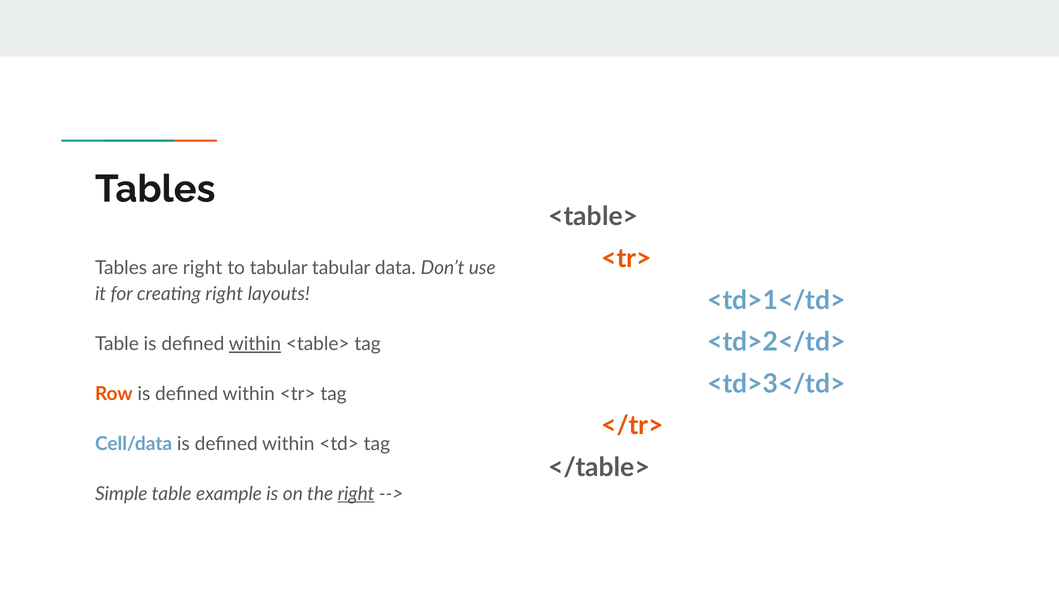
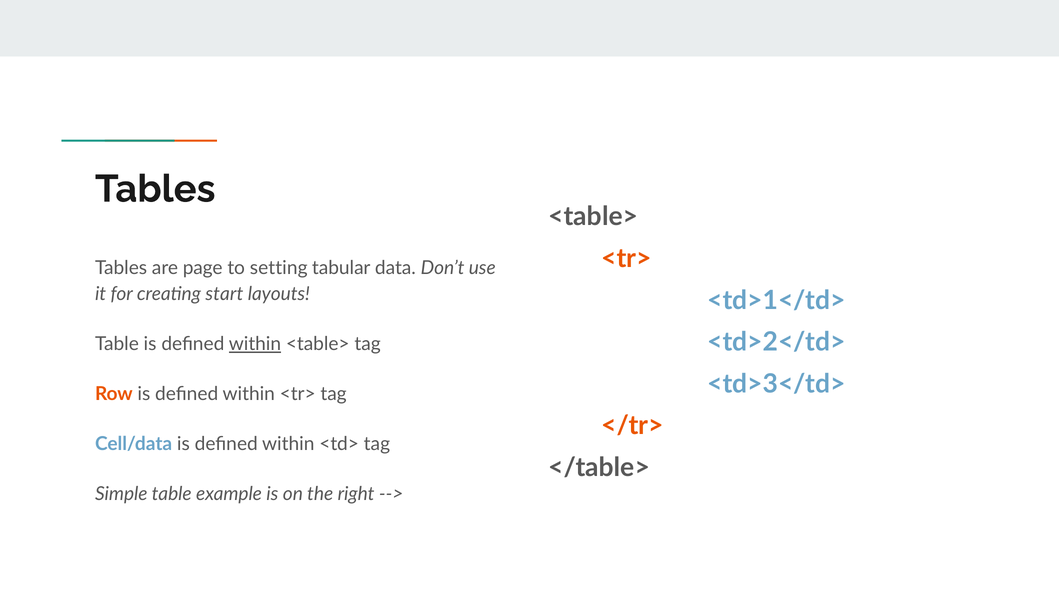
are right: right -> page
to tabular: tabular -> setting
creating right: right -> start
right at (356, 494) underline: present -> none
